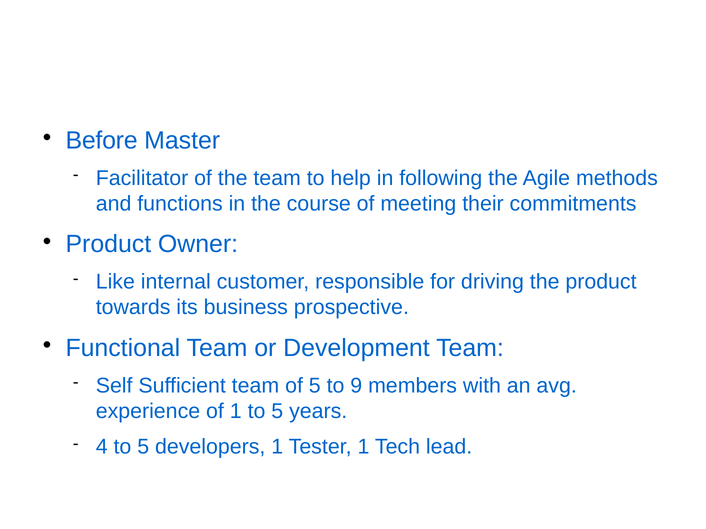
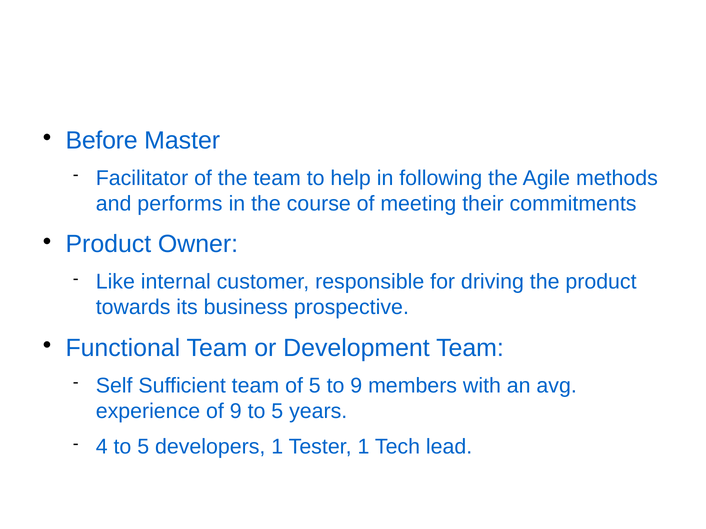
functions: functions -> performs
of 1: 1 -> 9
